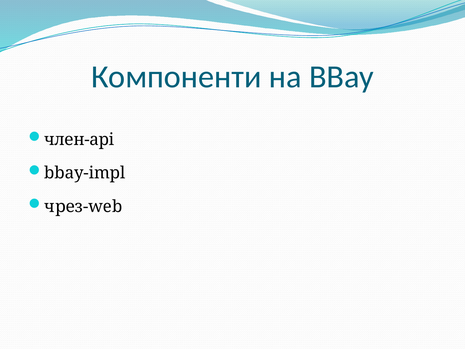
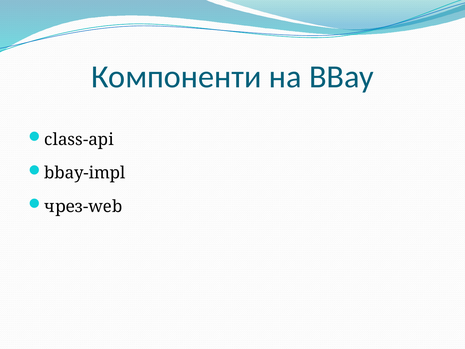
член-api: член-api -> class-api
